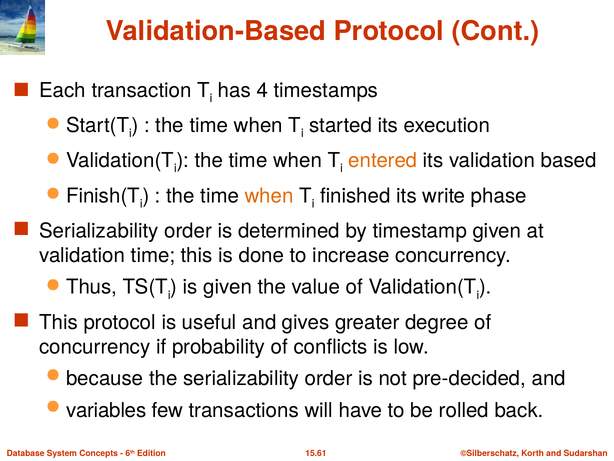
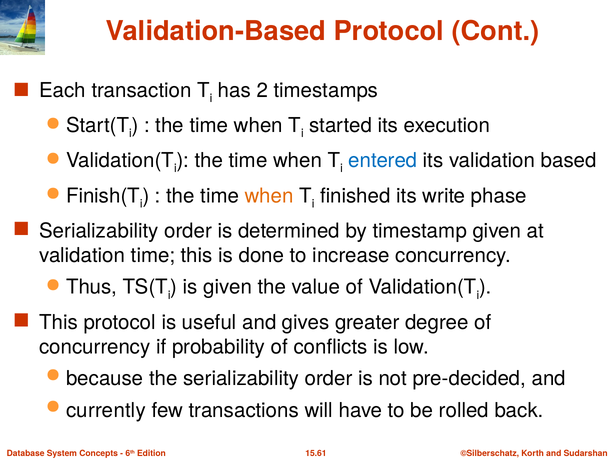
4: 4 -> 2
entered colour: orange -> blue
variables: variables -> currently
